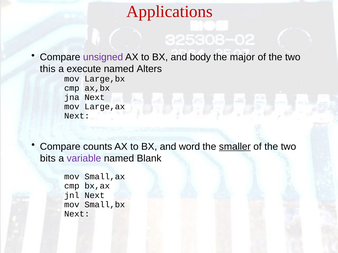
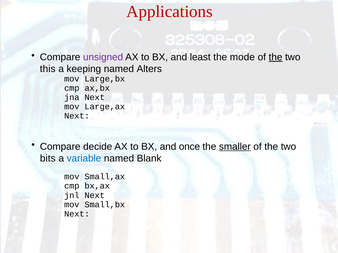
body: body -> least
major: major -> mode
the at (276, 57) underline: none -> present
execute: execute -> keeping
counts: counts -> decide
word: word -> once
variable colour: purple -> blue
